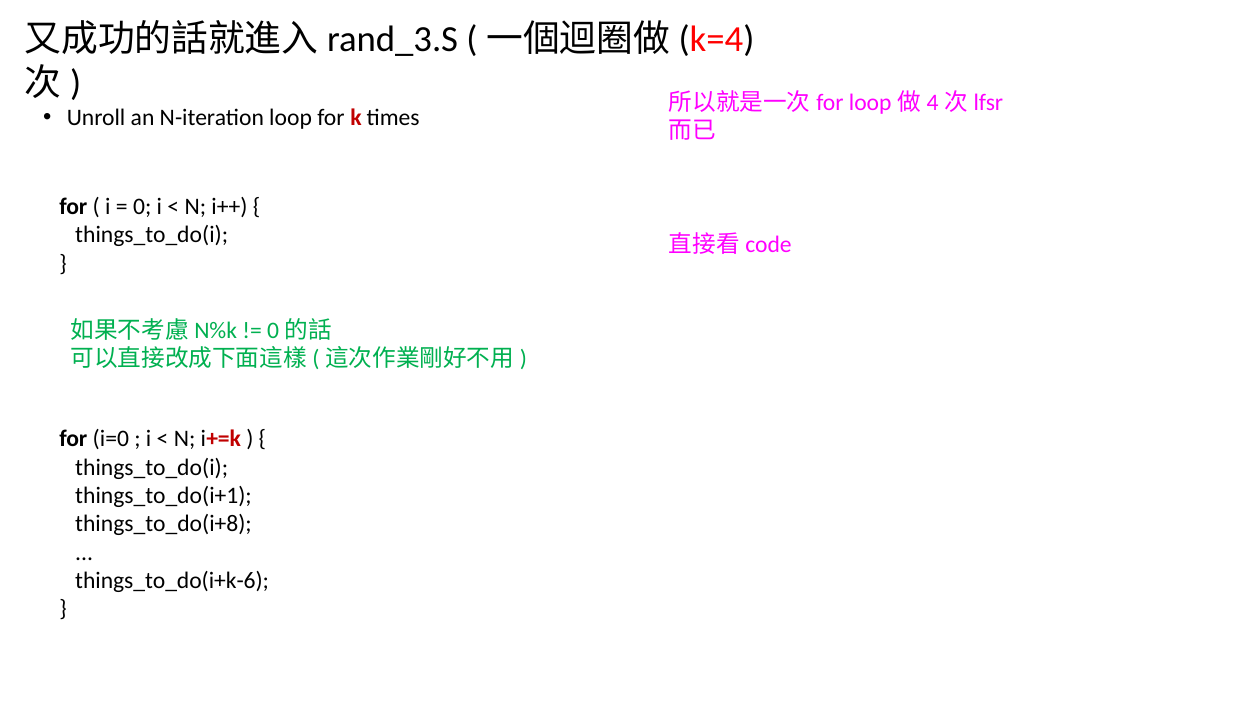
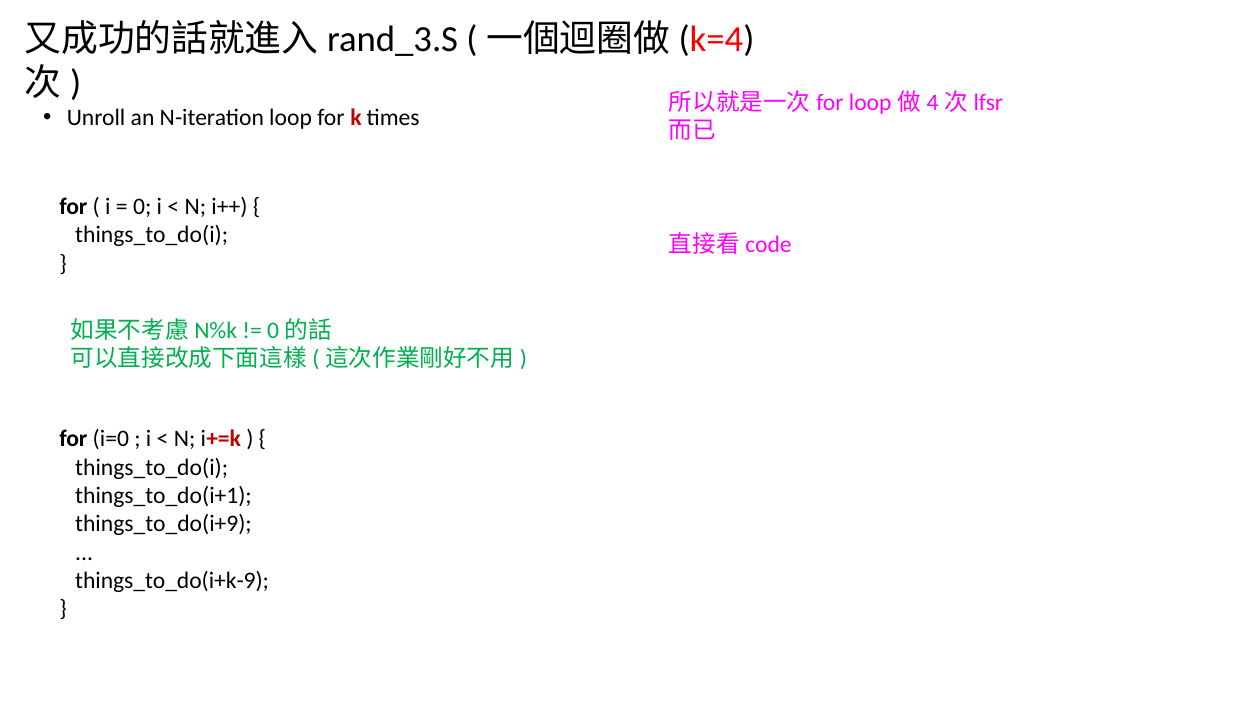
things_to_do(i+8: things_to_do(i+8 -> things_to_do(i+9
things_to_do(i+k-6: things_to_do(i+k-6 -> things_to_do(i+k-9
